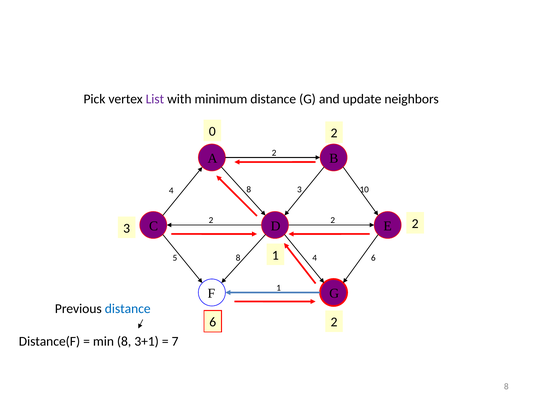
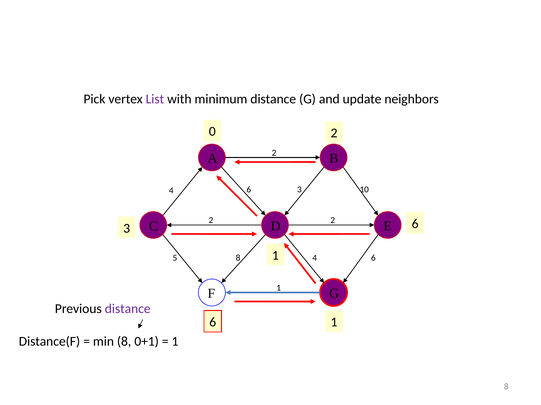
4 8: 8 -> 6
2 at (415, 224): 2 -> 6
distance at (128, 309) colour: blue -> purple
2 at (334, 323): 2 -> 1
3+1: 3+1 -> 0+1
7 at (175, 342): 7 -> 1
